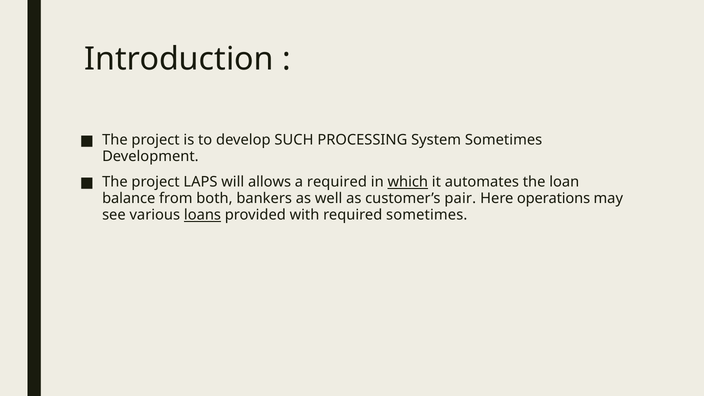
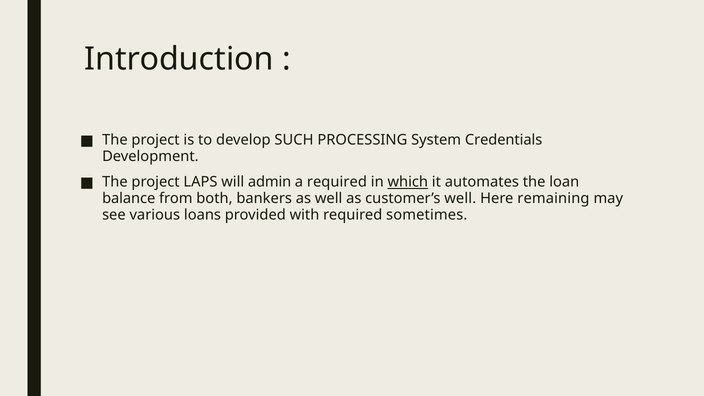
System Sometimes: Sometimes -> Credentials
allows: allows -> admin
customer’s pair: pair -> well
operations: operations -> remaining
loans underline: present -> none
